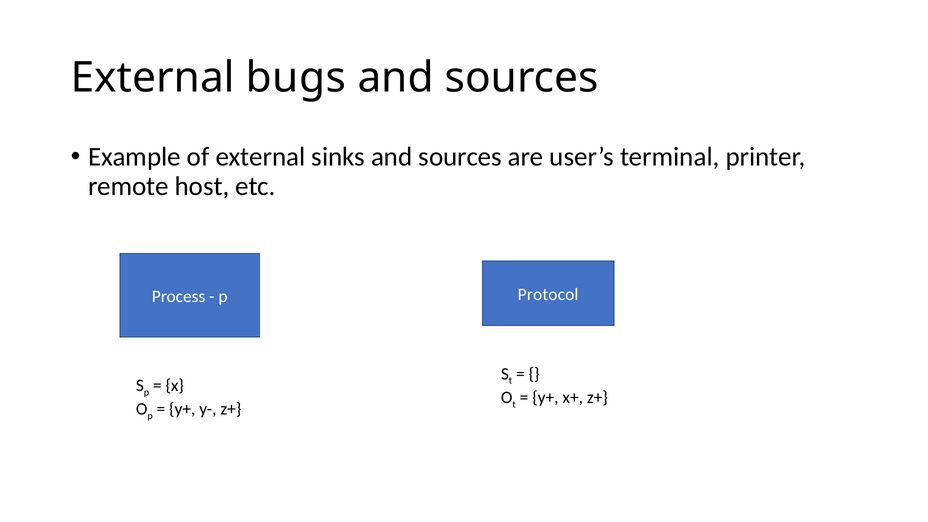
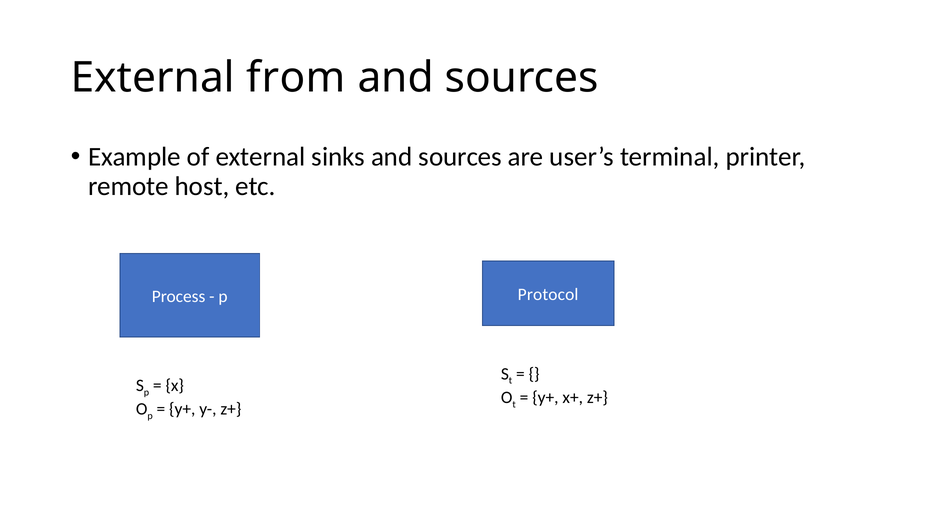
bugs: bugs -> from
